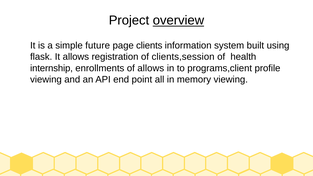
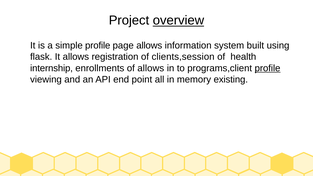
simple future: future -> profile
page clients: clients -> allows
profile at (268, 68) underline: none -> present
memory viewing: viewing -> existing
